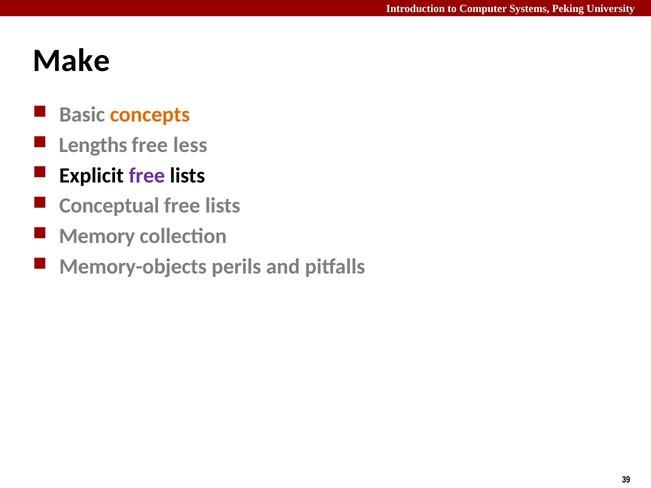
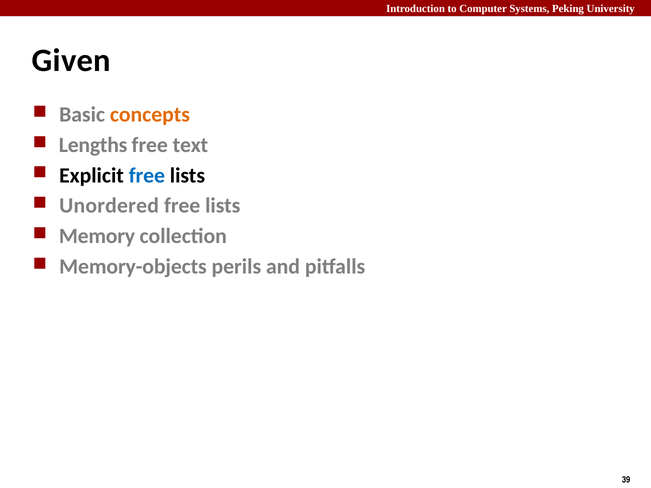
Make: Make -> Given
less: less -> text
free at (147, 176) colour: purple -> blue
Conceptual: Conceptual -> Unordered
